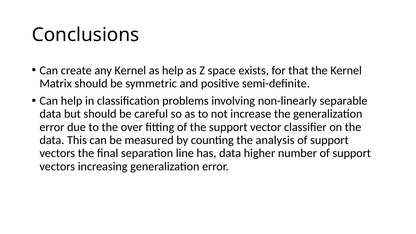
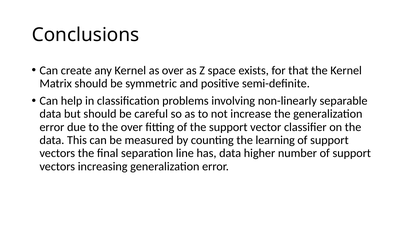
as help: help -> over
analysis: analysis -> learning
